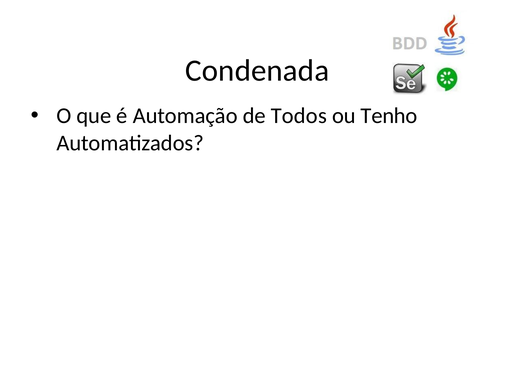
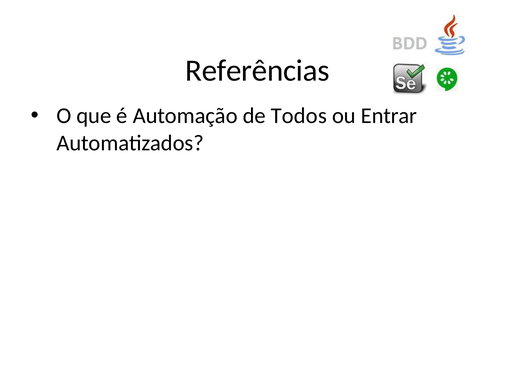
Condenada: Condenada -> Referências
Tenho: Tenho -> Entrar
